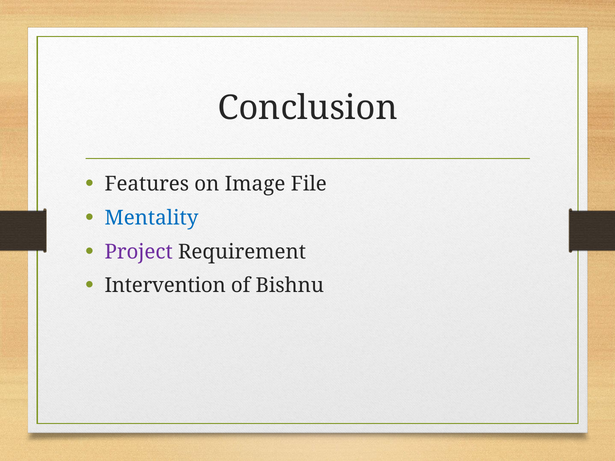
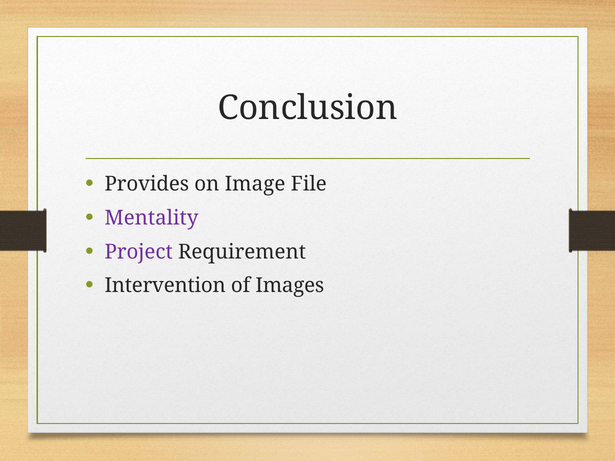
Features: Features -> Provides
Mentality colour: blue -> purple
Bishnu: Bishnu -> Images
